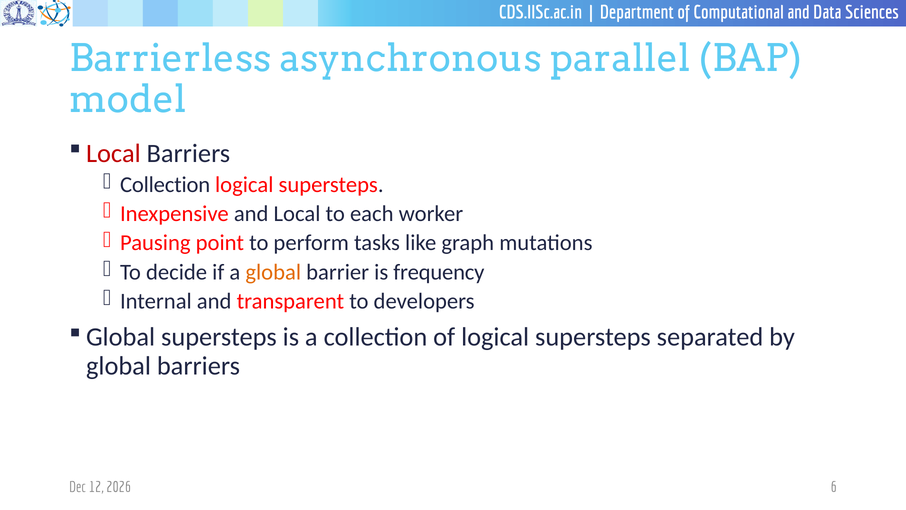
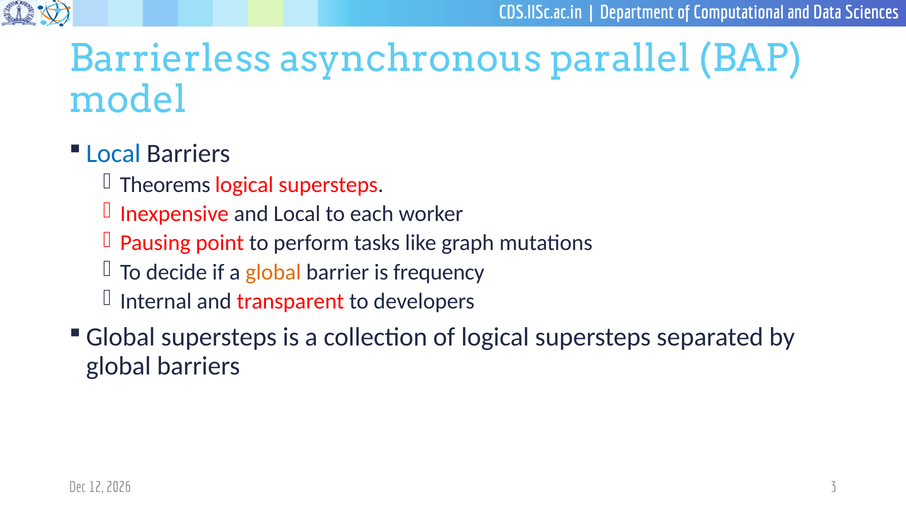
Local at (113, 153) colour: red -> blue
Collection at (165, 184): Collection -> Theorems
6: 6 -> 3
